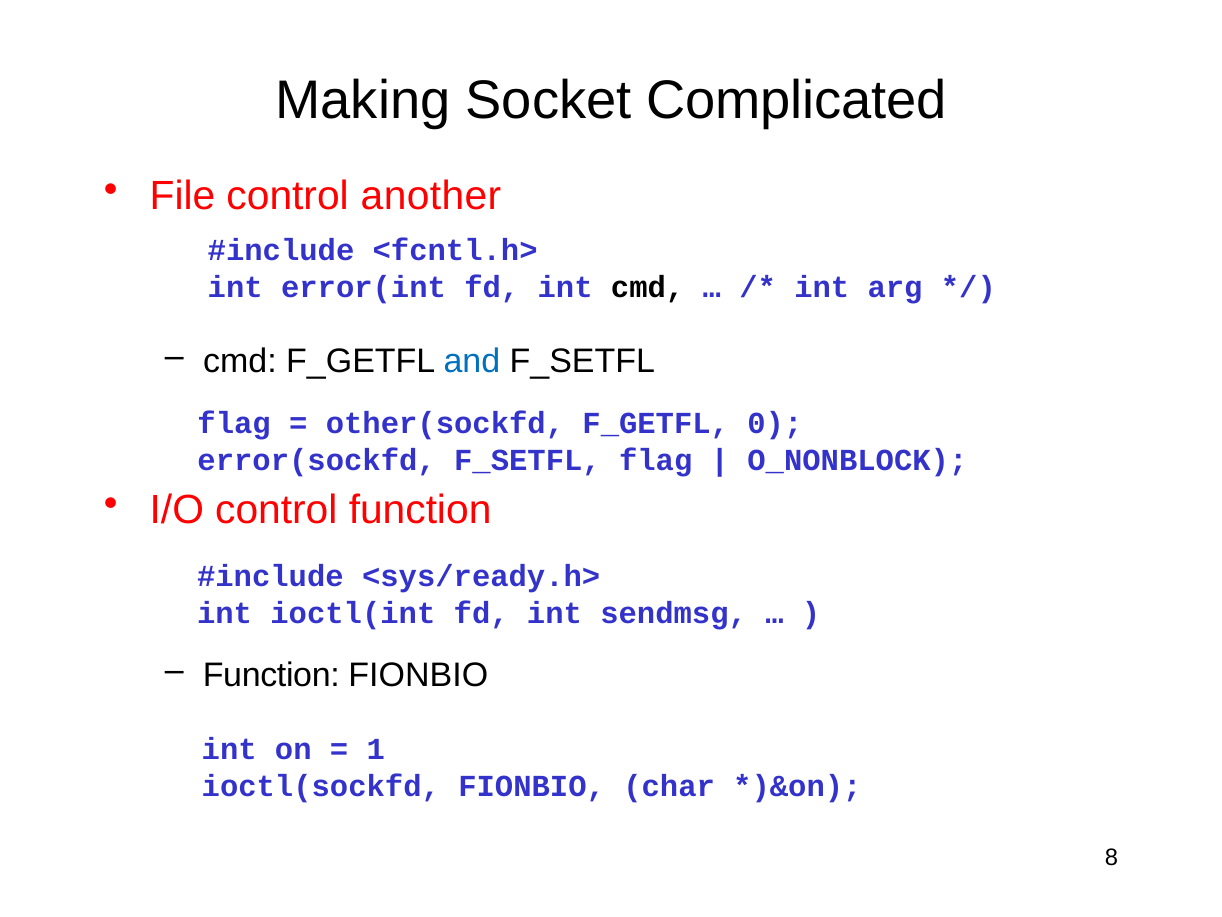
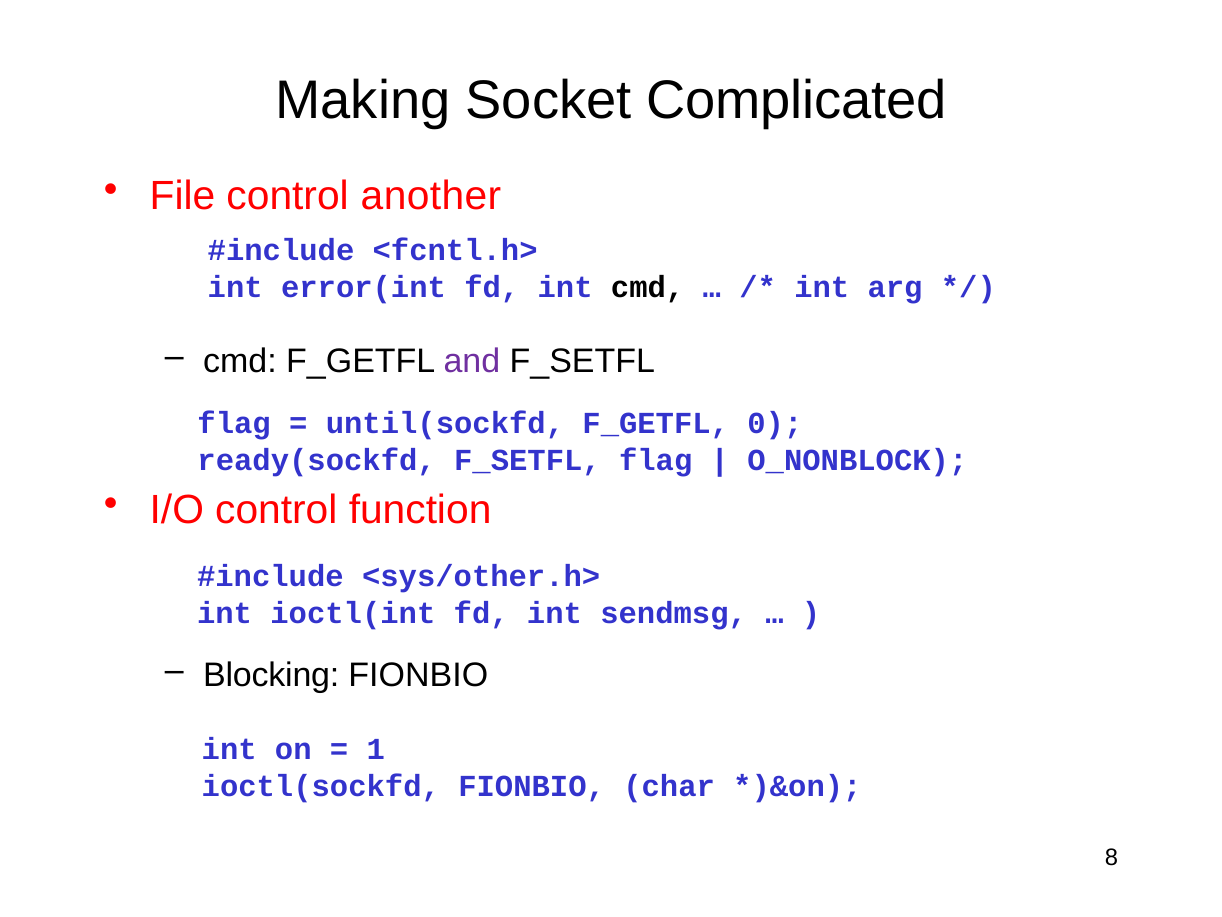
and colour: blue -> purple
other(sockfd: other(sockfd -> until(sockfd
error(sockfd: error(sockfd -> ready(sockfd
<sys/ready.h>: <sys/ready.h> -> <sys/other.h>
Function at (271, 675): Function -> Blocking
